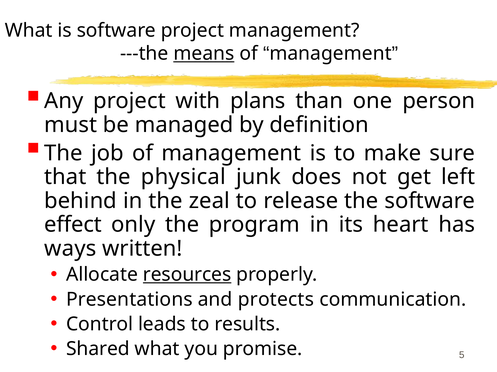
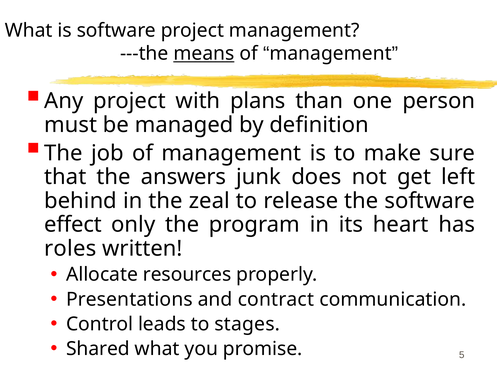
physical: physical -> answers
ways: ways -> roles
resources underline: present -> none
protects: protects -> contract
results: results -> stages
